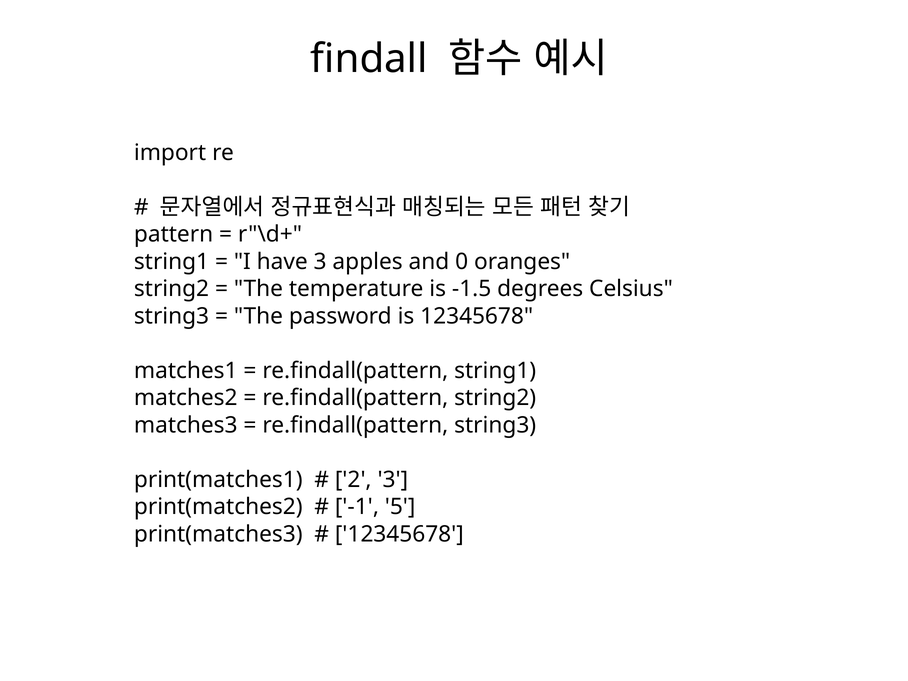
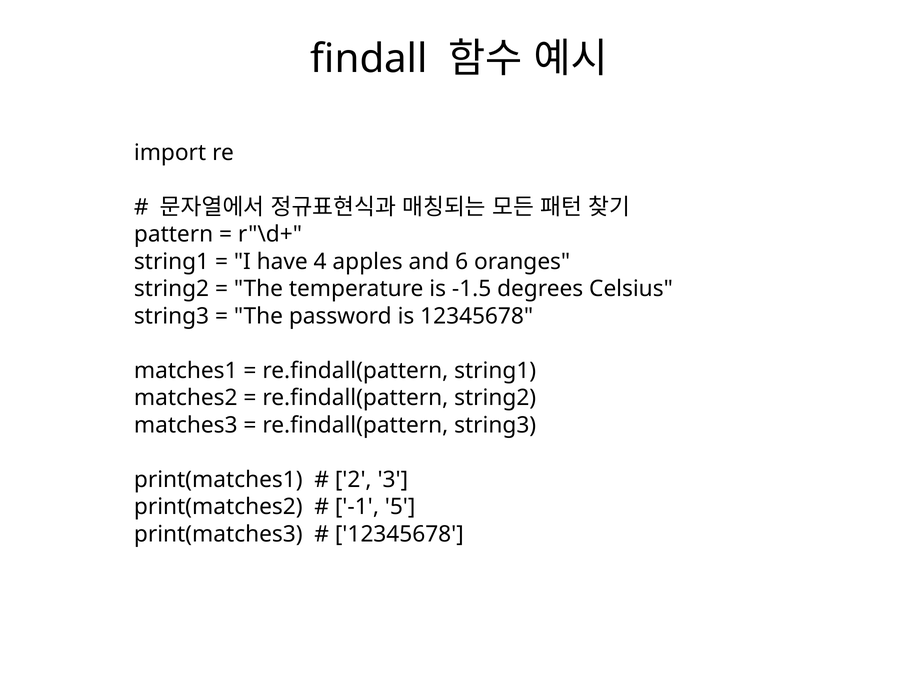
have 3: 3 -> 4
0: 0 -> 6
